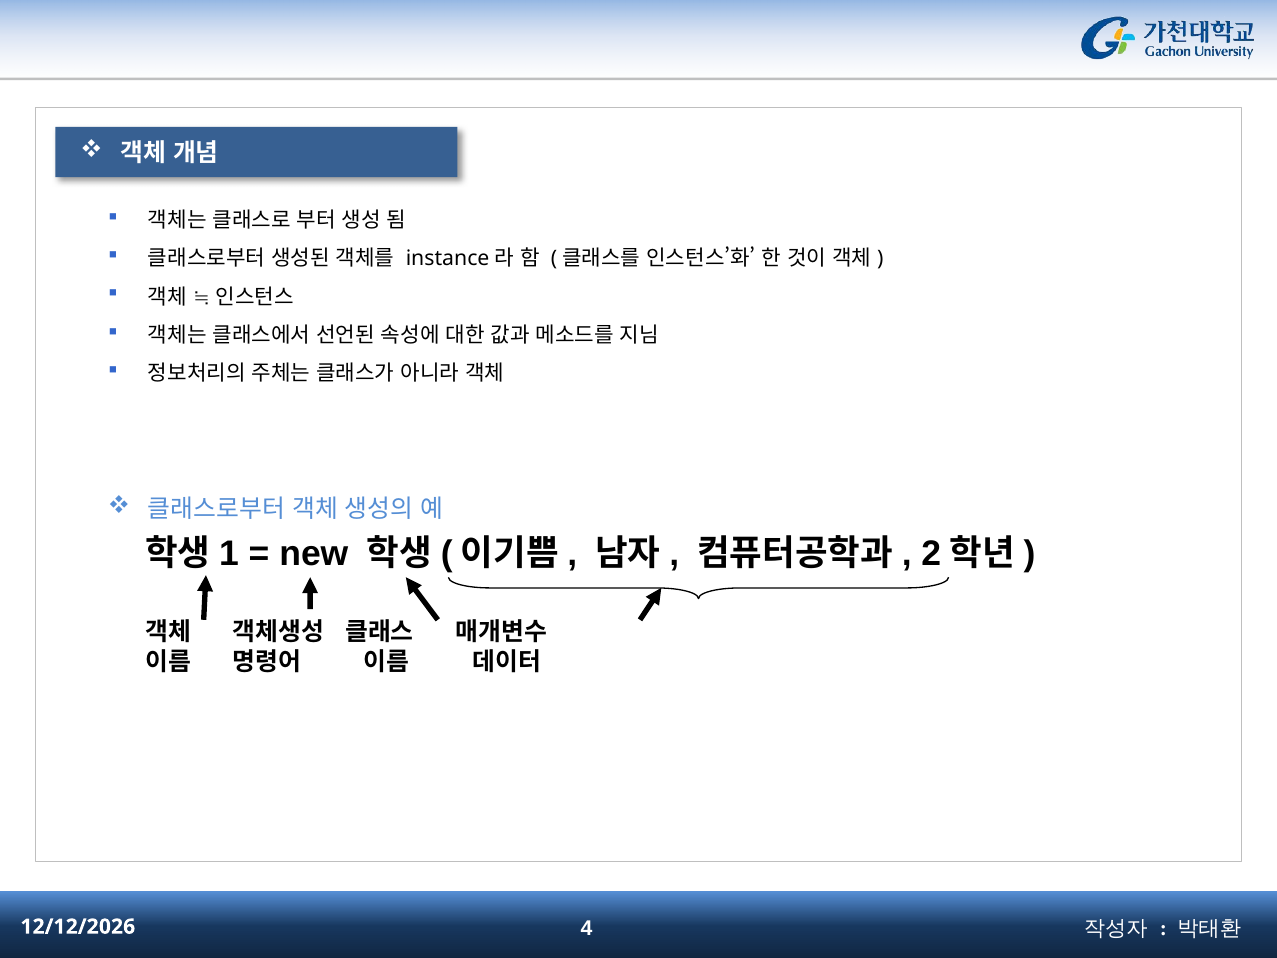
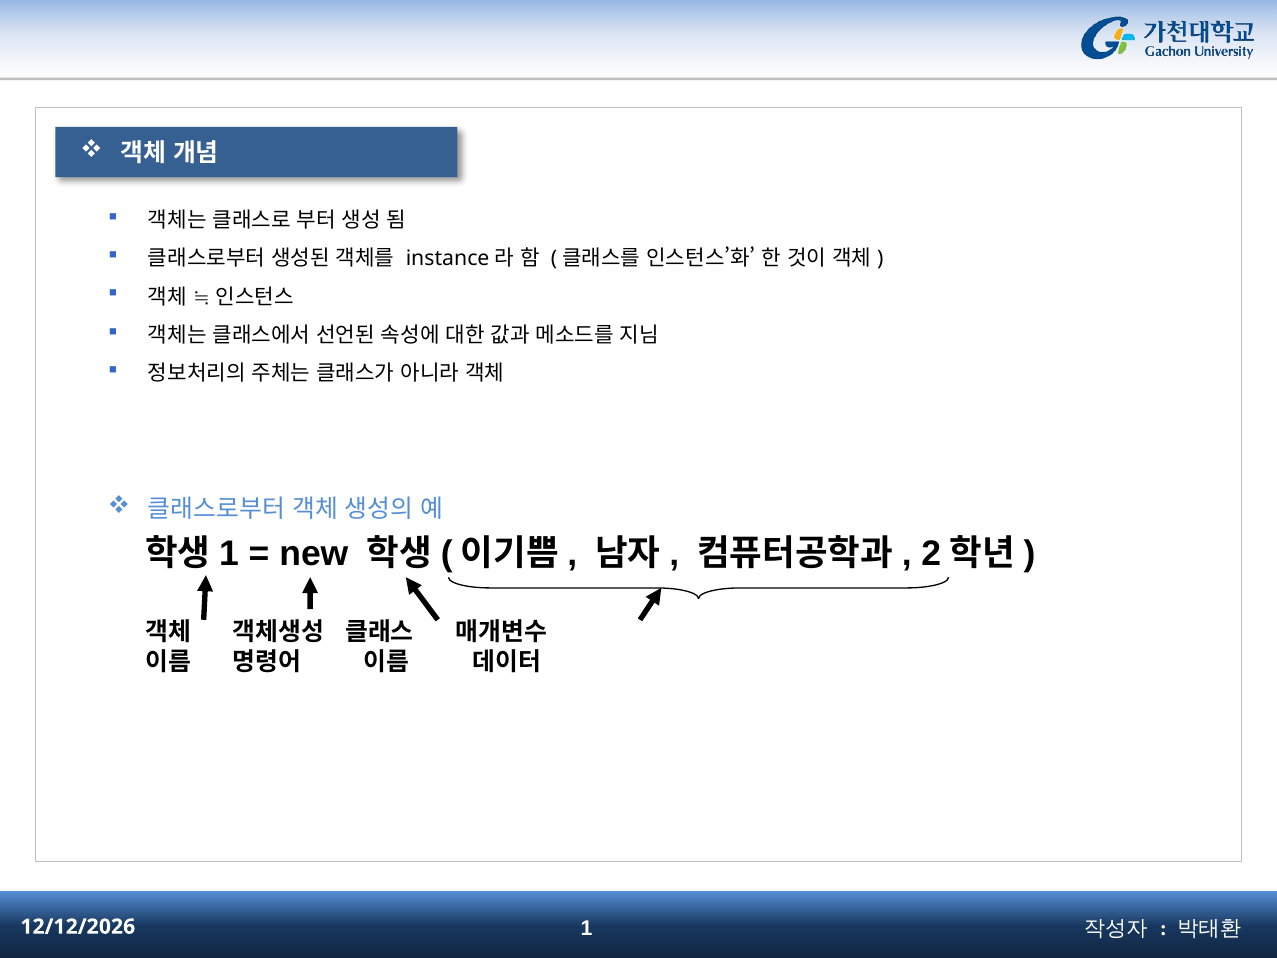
4: 4 -> 1
